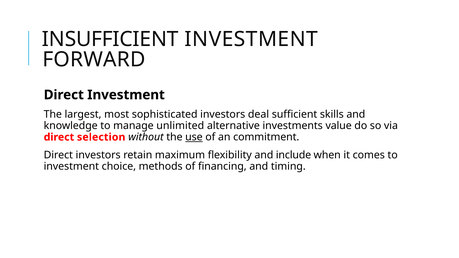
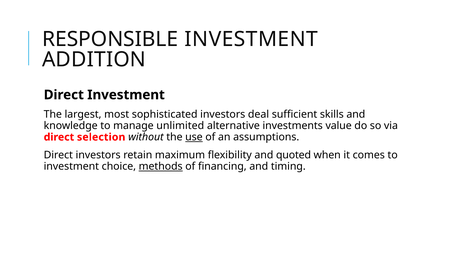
INSUFFICIENT: INSUFFICIENT -> RESPONSIBLE
FORWARD: FORWARD -> ADDITION
commitment: commitment -> assumptions
include: include -> quoted
methods underline: none -> present
